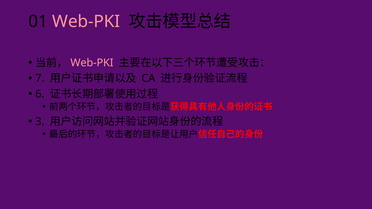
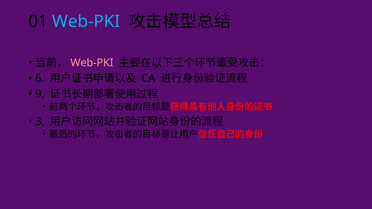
Web-PKI at (86, 22) colour: pink -> light blue
7: 7 -> 6
6: 6 -> 9
